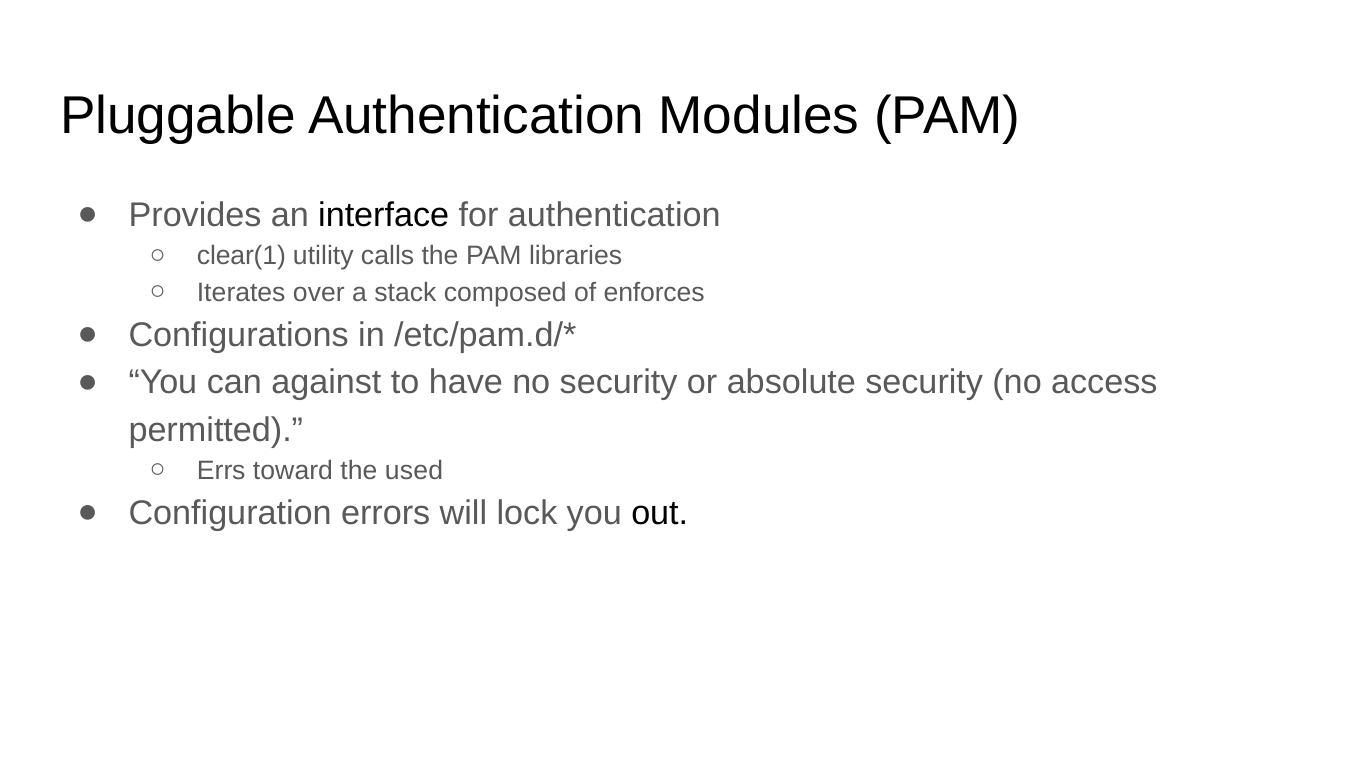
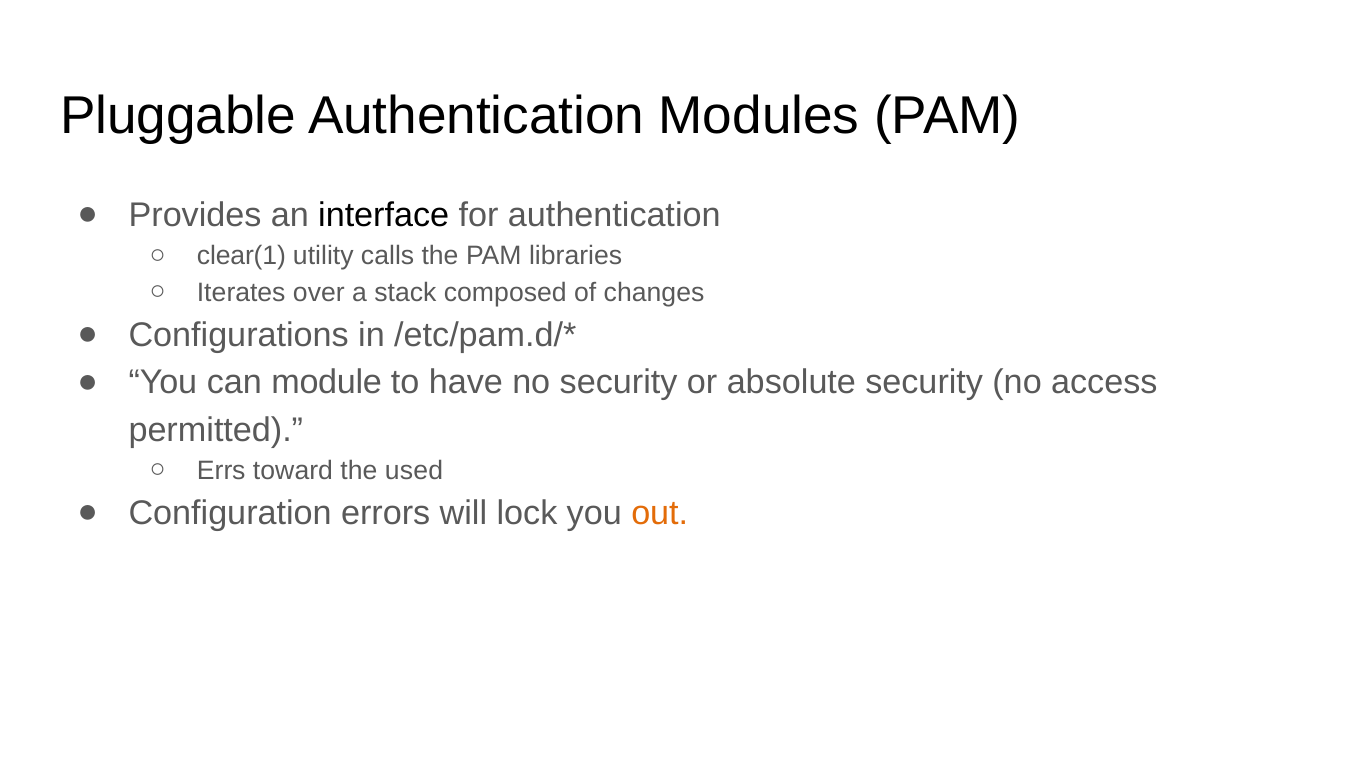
enforces: enforces -> changes
against: against -> module
out colour: black -> orange
